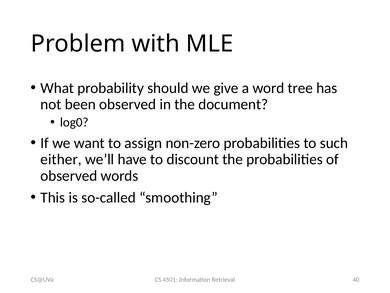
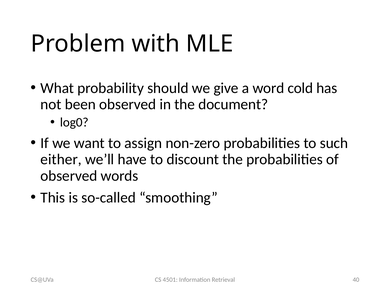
tree: tree -> cold
